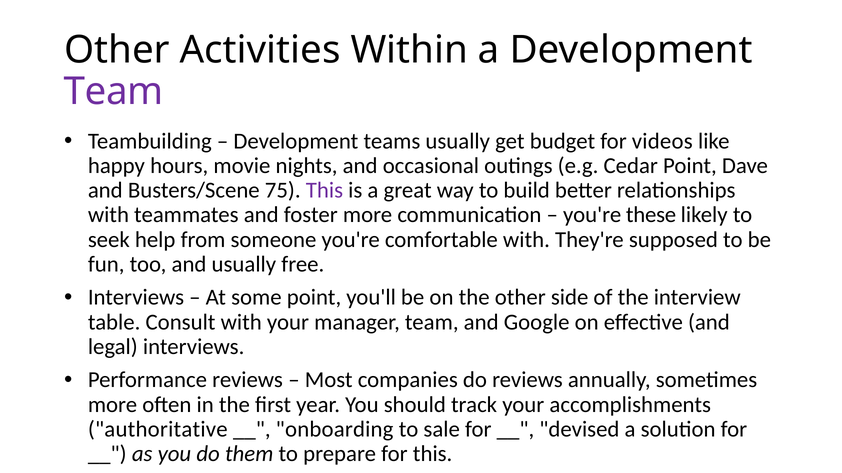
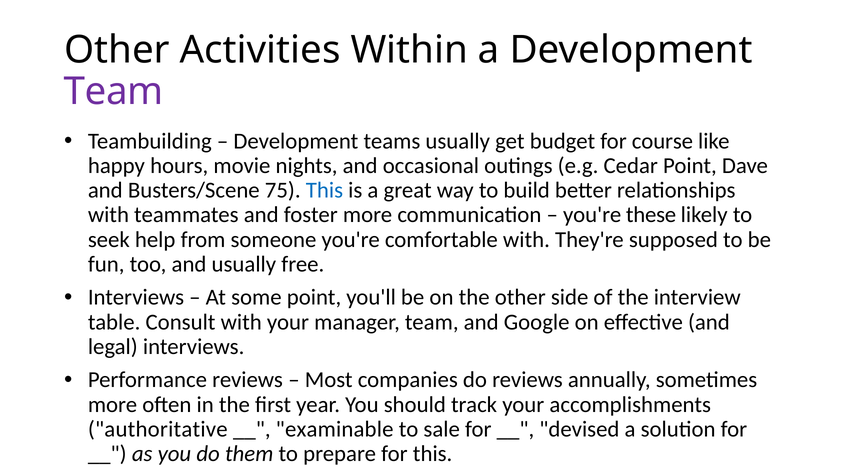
videos: videos -> course
This at (324, 191) colour: purple -> blue
onboarding: onboarding -> examinable
